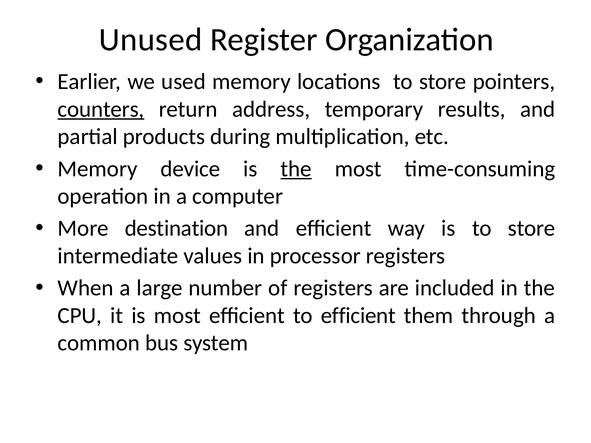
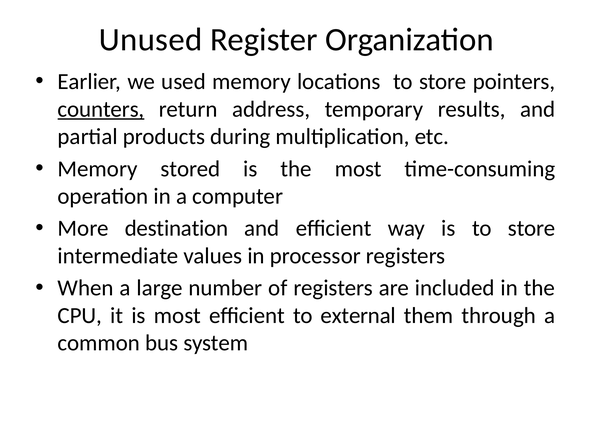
device: device -> stored
the at (296, 169) underline: present -> none
to efficient: efficient -> external
